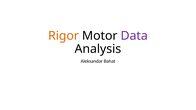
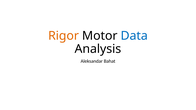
Data colour: purple -> blue
